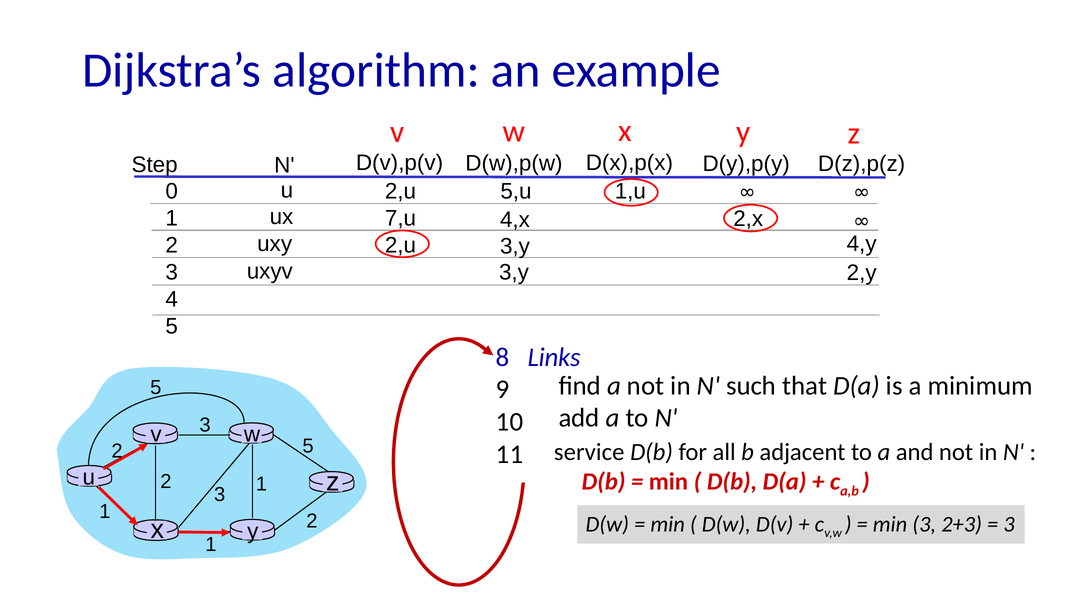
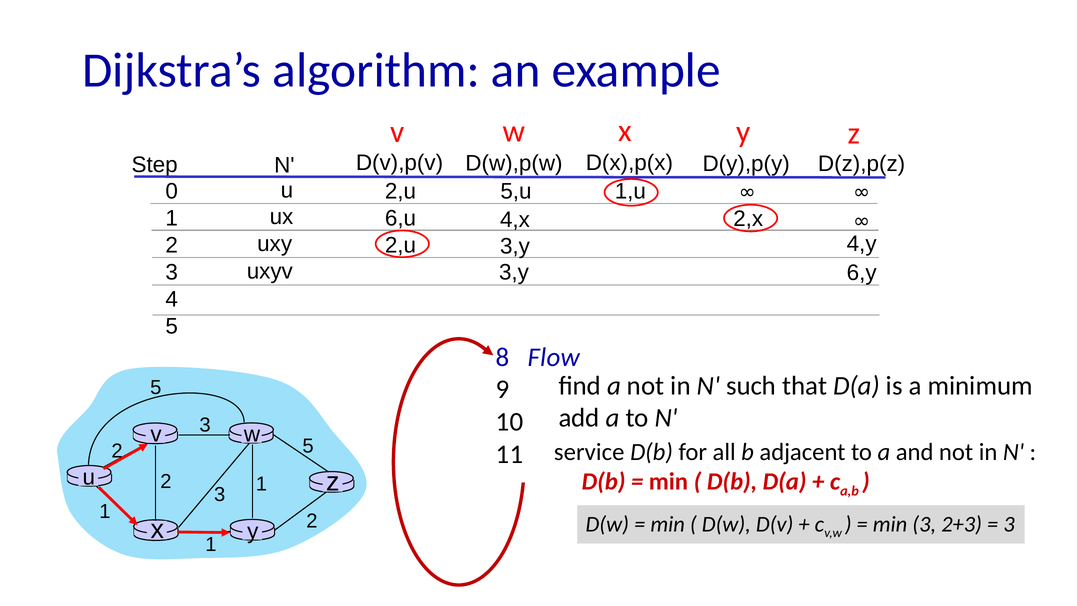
7,u: 7,u -> 6,u
2,y: 2,y -> 6,y
Links: Links -> Flow
